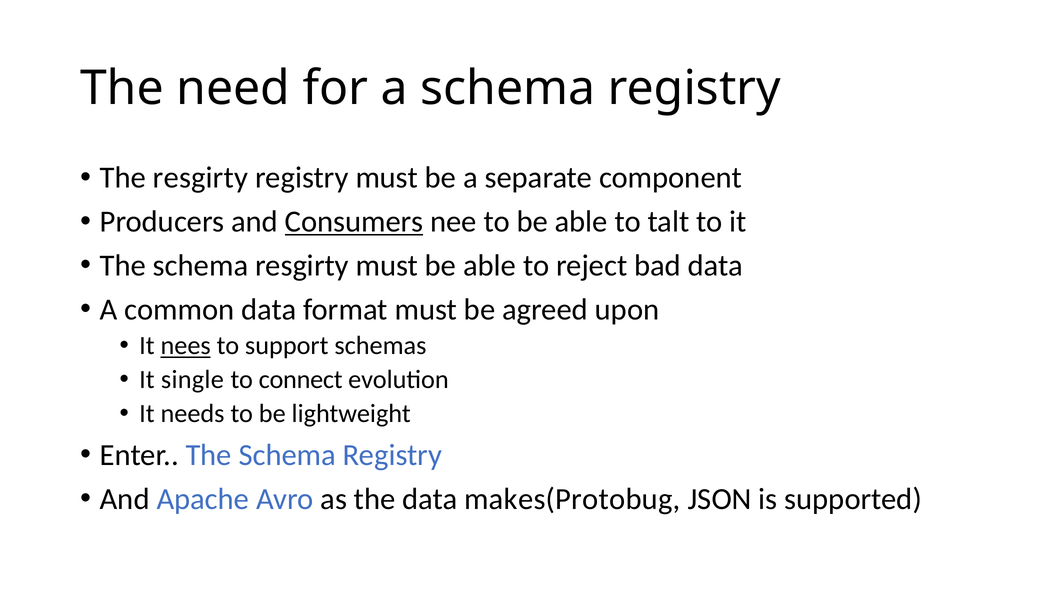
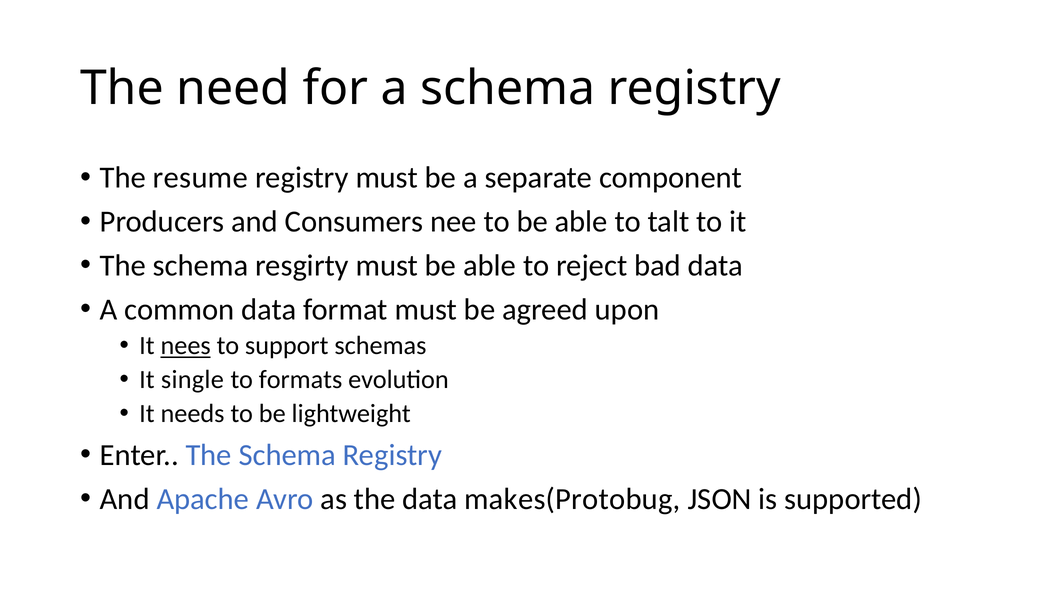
The resgirty: resgirty -> resume
Consumers underline: present -> none
connect: connect -> formats
